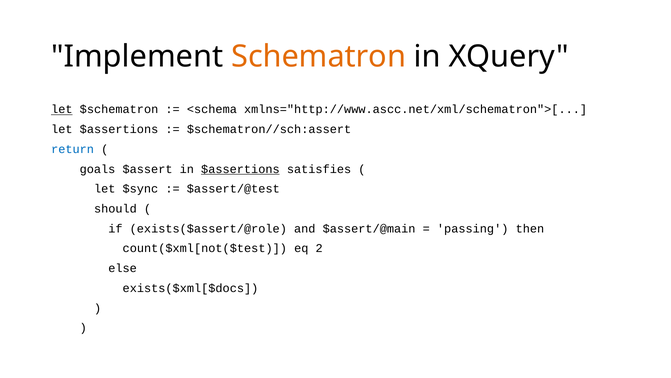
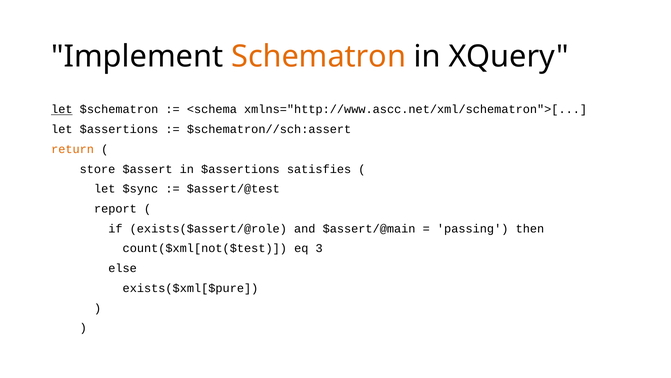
return colour: blue -> orange
goals: goals -> store
$assertions at (240, 169) underline: present -> none
should: should -> report
2: 2 -> 3
exists($xml[$docs: exists($xml[$docs -> exists($xml[$pure
